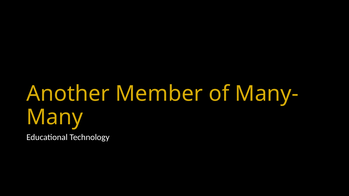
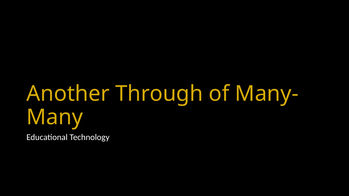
Member: Member -> Through
